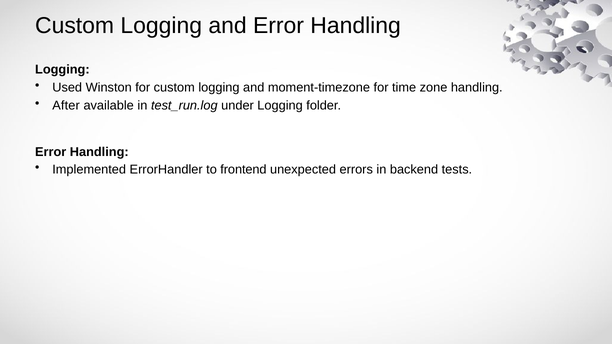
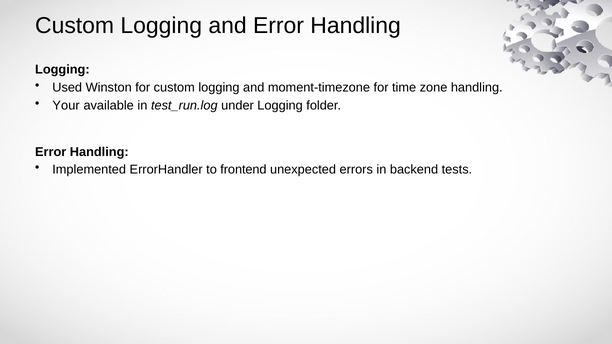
After: After -> Your
